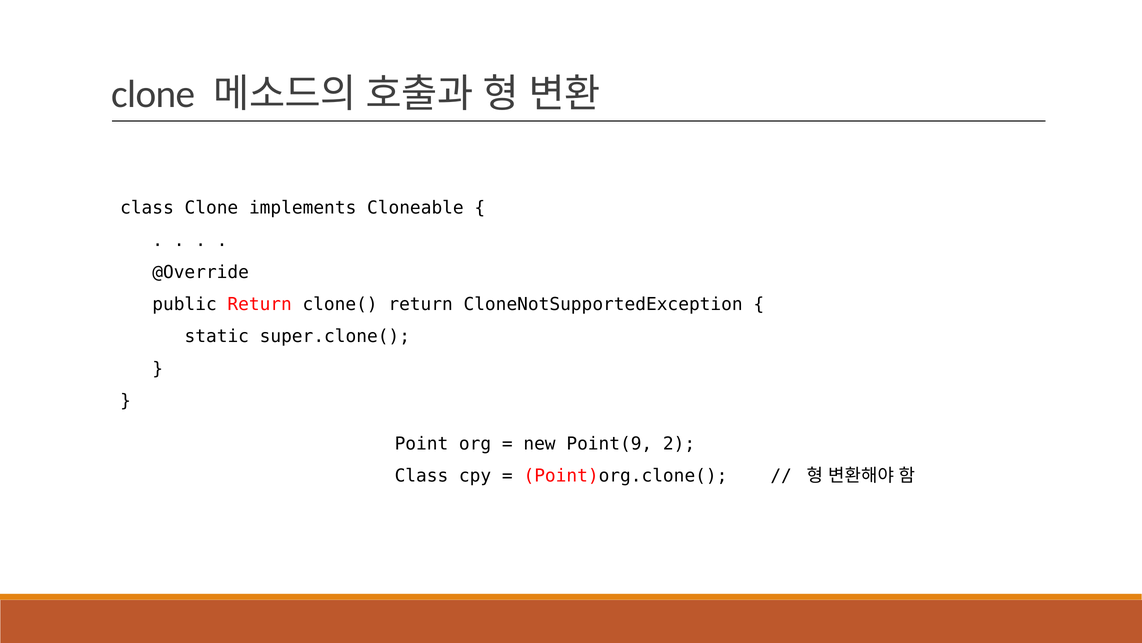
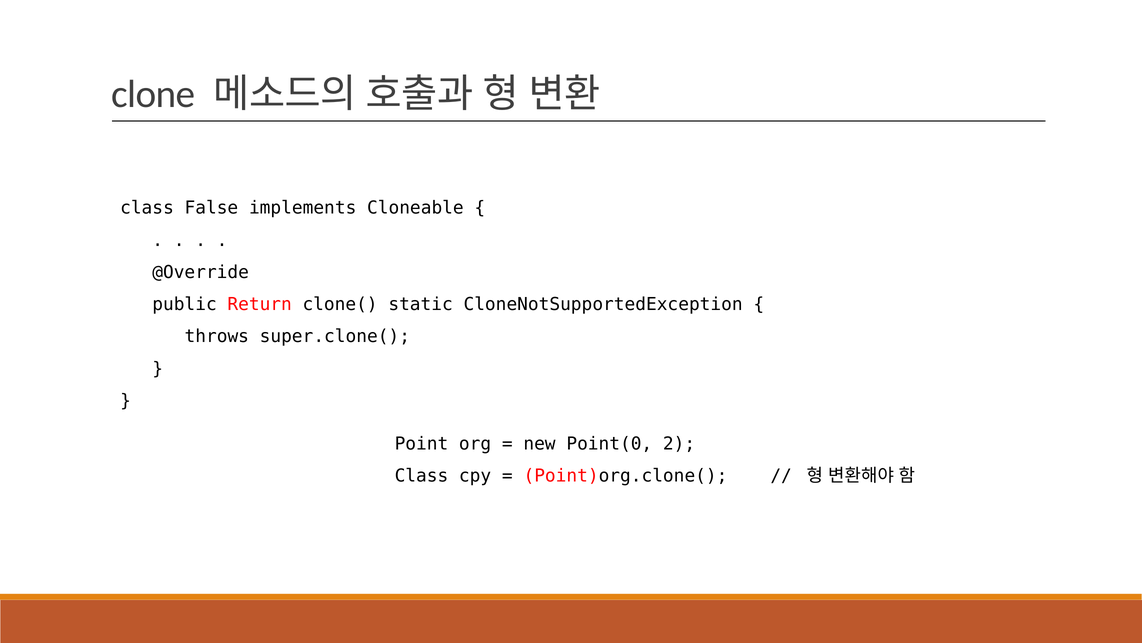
class Clone: Clone -> False
clone( return: return -> static
static: static -> throws
Point(9: Point(9 -> Point(0
